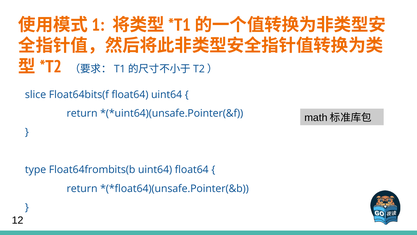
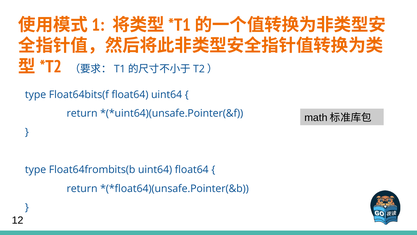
slice at (36, 94): slice -> type
